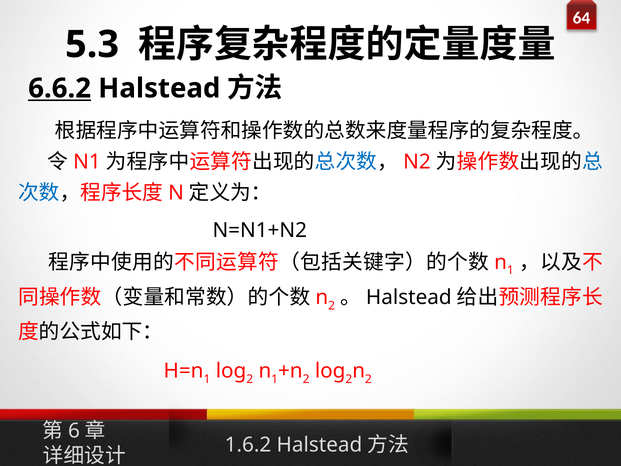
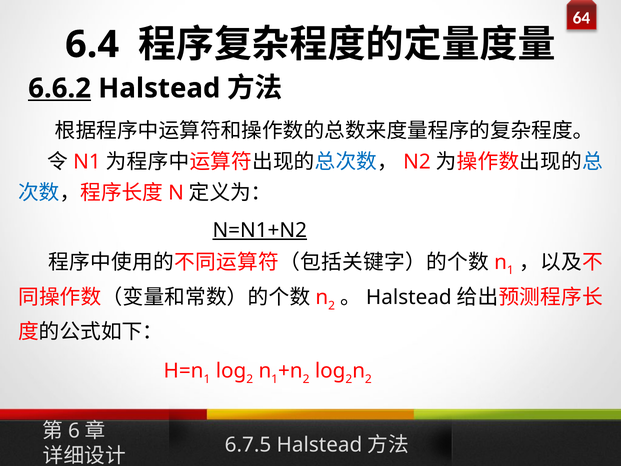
5.3: 5.3 -> 6.4
N=N1+N2 underline: none -> present
1.6.2: 1.6.2 -> 6.7.5
